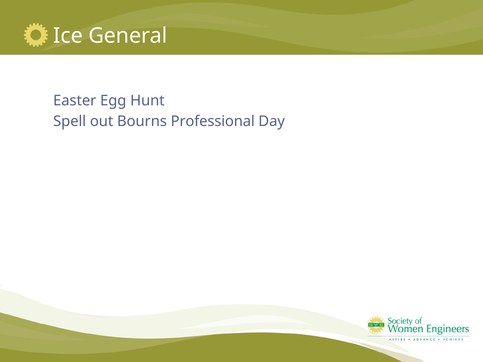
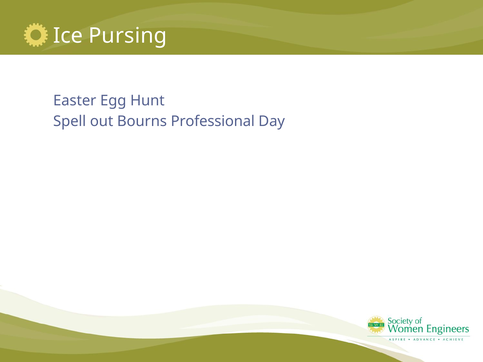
General: General -> Pursing
